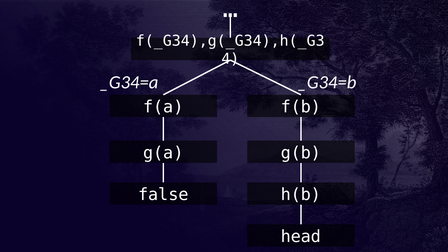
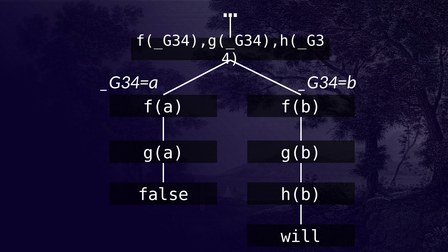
head: head -> will
